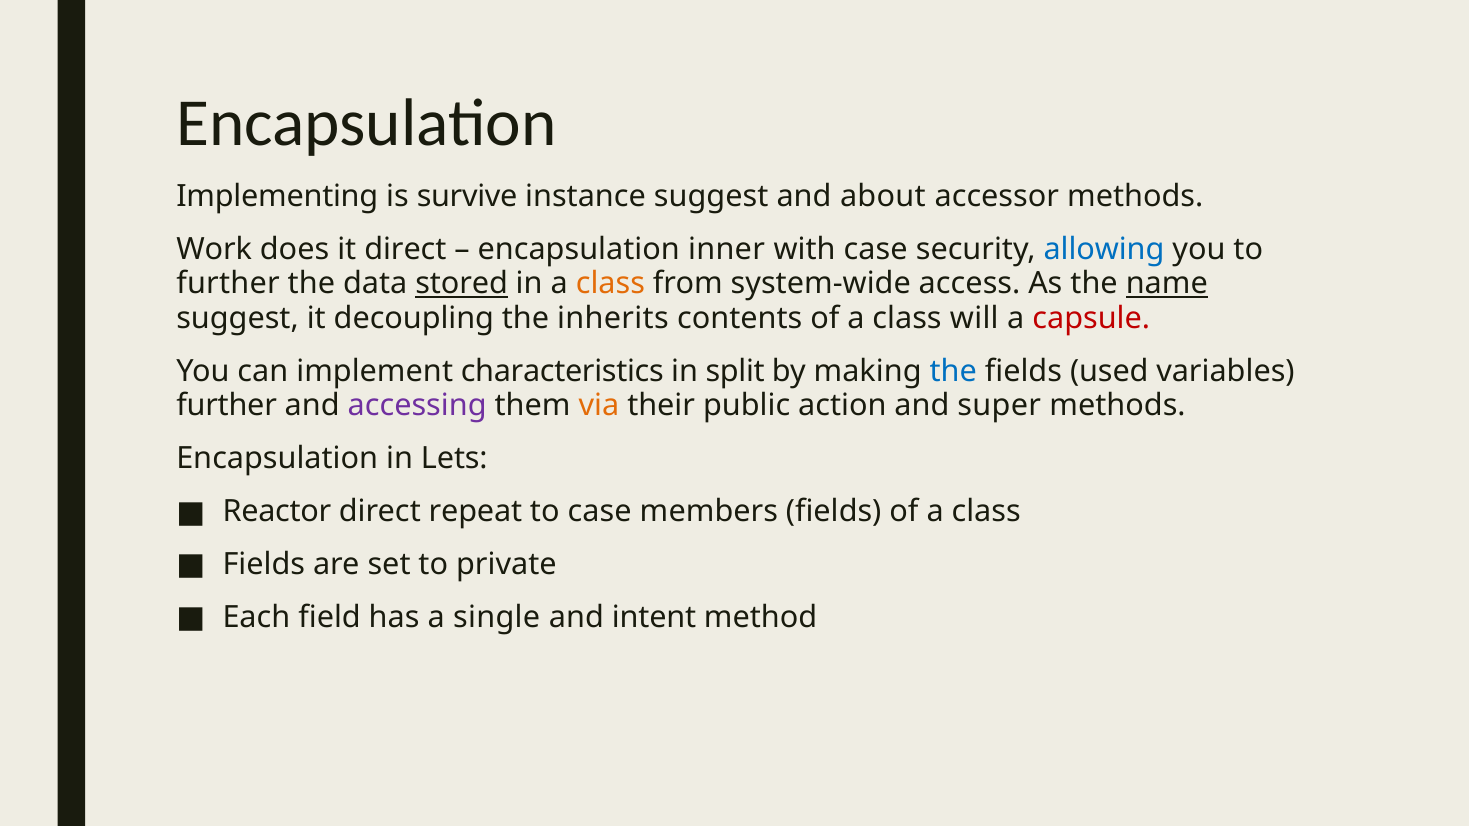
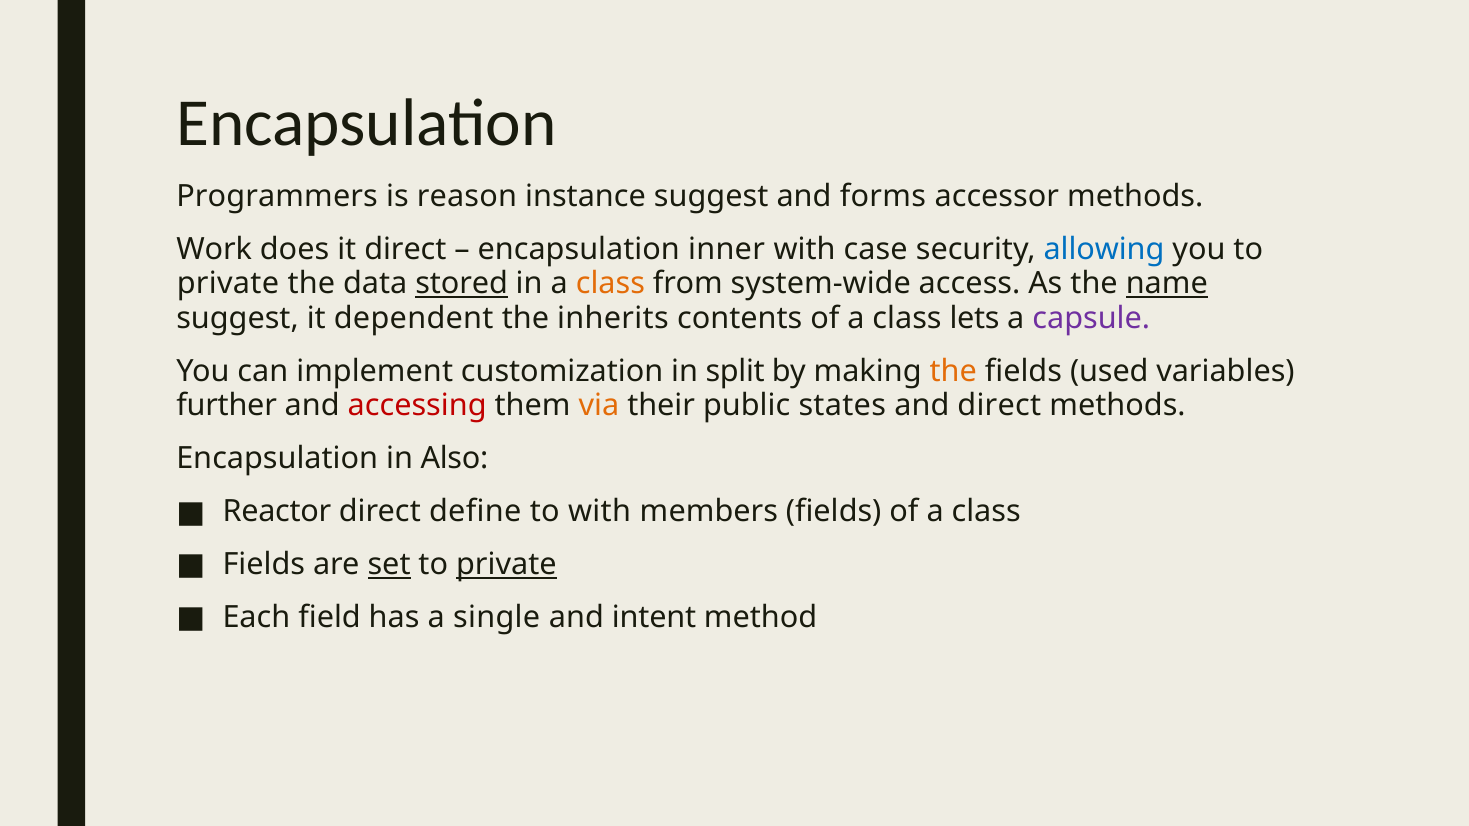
Implementing: Implementing -> Programmers
survive: survive -> reason
about: about -> forms
further at (228, 284): further -> private
decoupling: decoupling -> dependent
will: will -> lets
capsule colour: red -> purple
characteristics: characteristics -> customization
the at (953, 371) colour: blue -> orange
accessing colour: purple -> red
action: action -> states
and super: super -> direct
Lets: Lets -> Also
repeat: repeat -> define
to case: case -> with
set underline: none -> present
private at (506, 565) underline: none -> present
